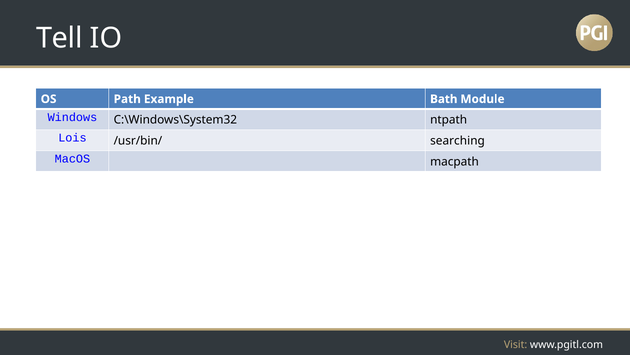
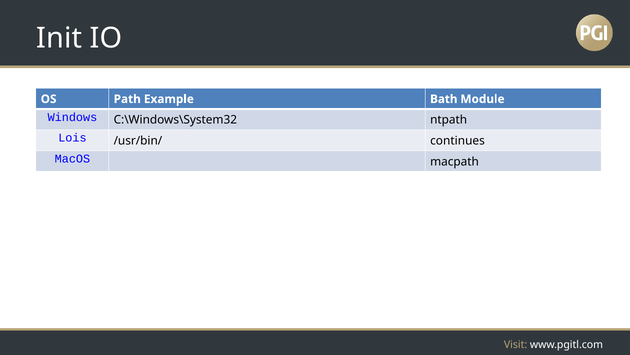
Tell: Tell -> Init
searching: searching -> continues
